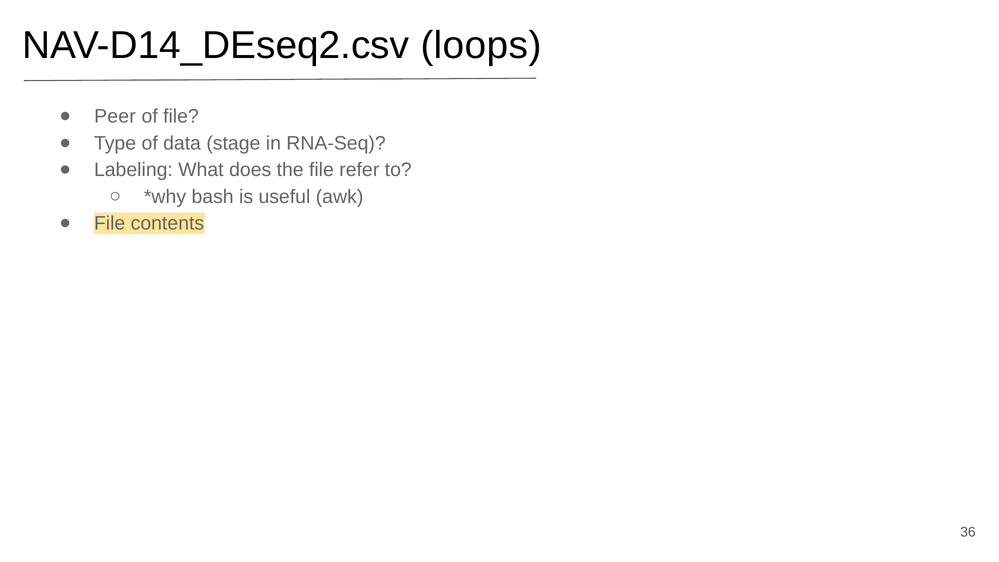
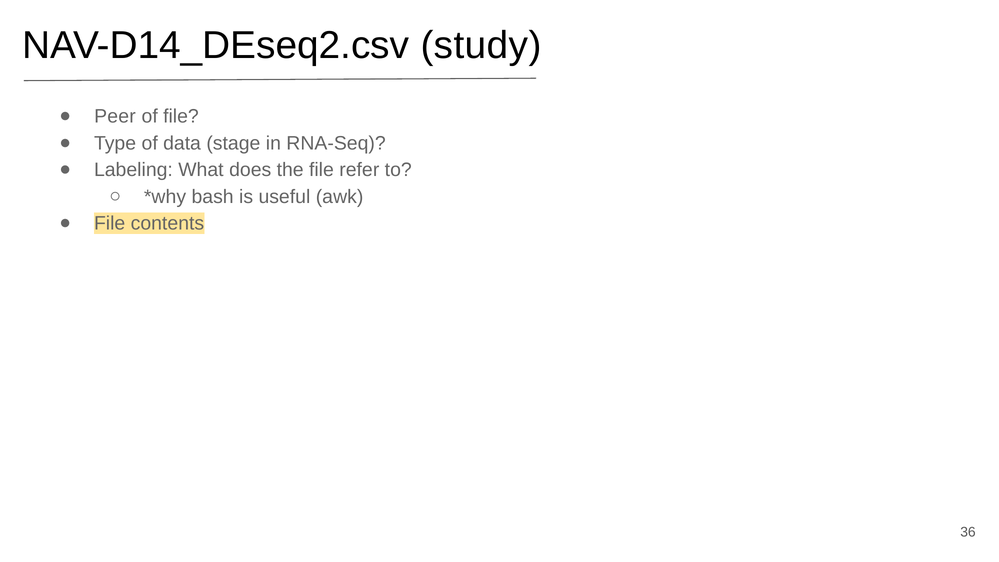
loops: loops -> study
